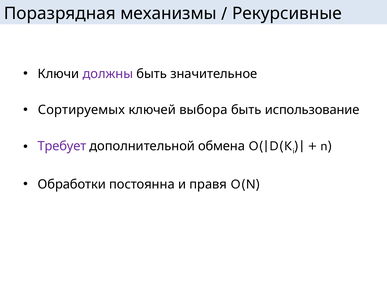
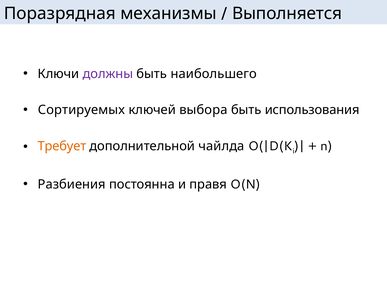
Рекурсивные: Рекурсивные -> Выполняется
значительное: значительное -> наибольшего
использование: использование -> использования
Требует colour: purple -> orange
обмена: обмена -> чайлда
Обработки: Обработки -> Разбиения
